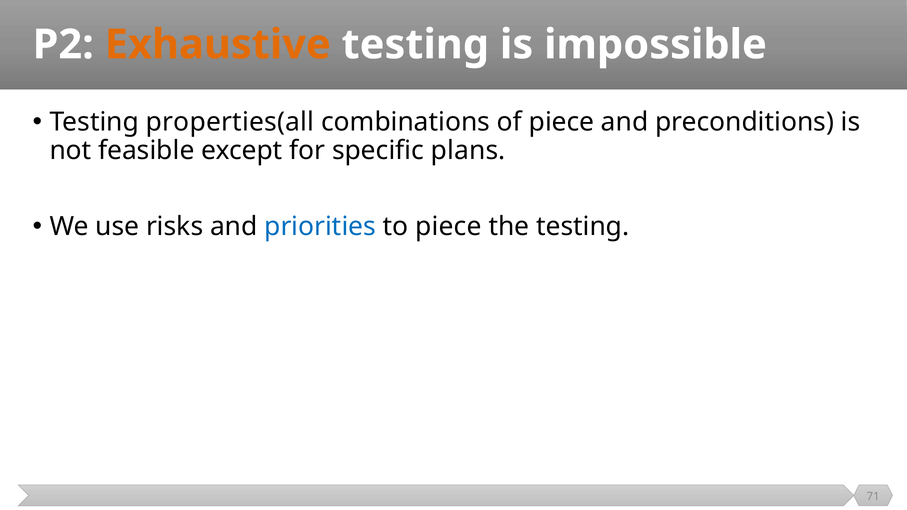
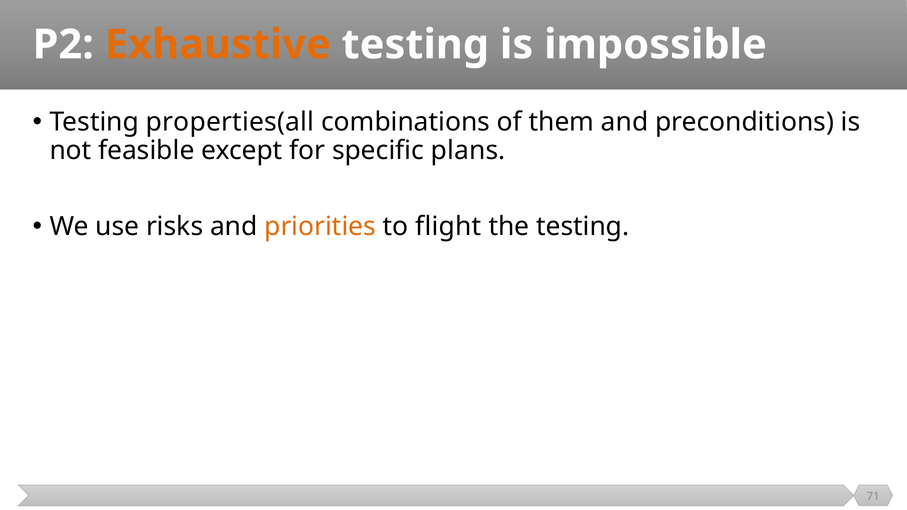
of piece: piece -> them
priorities colour: blue -> orange
to piece: piece -> flight
